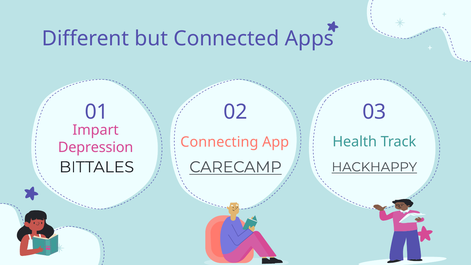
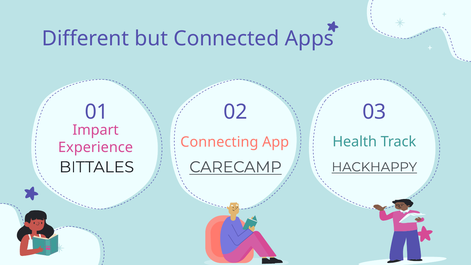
Depression: Depression -> Experience
